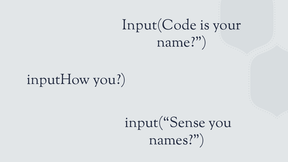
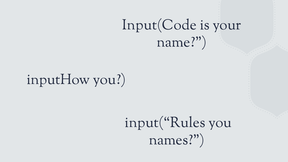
input(“Sense: input(“Sense -> input(“Rules
